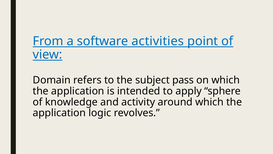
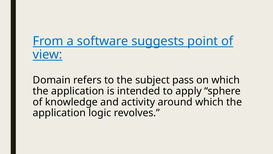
activities: activities -> suggests
